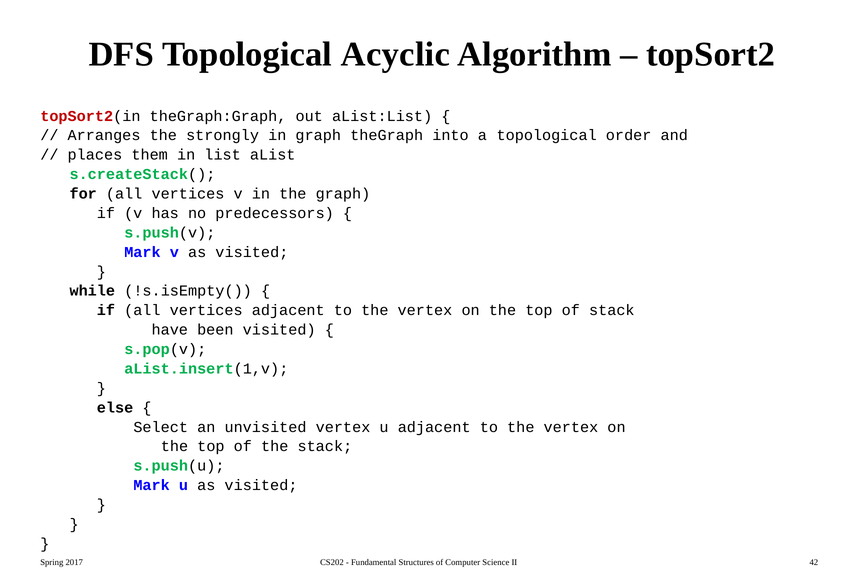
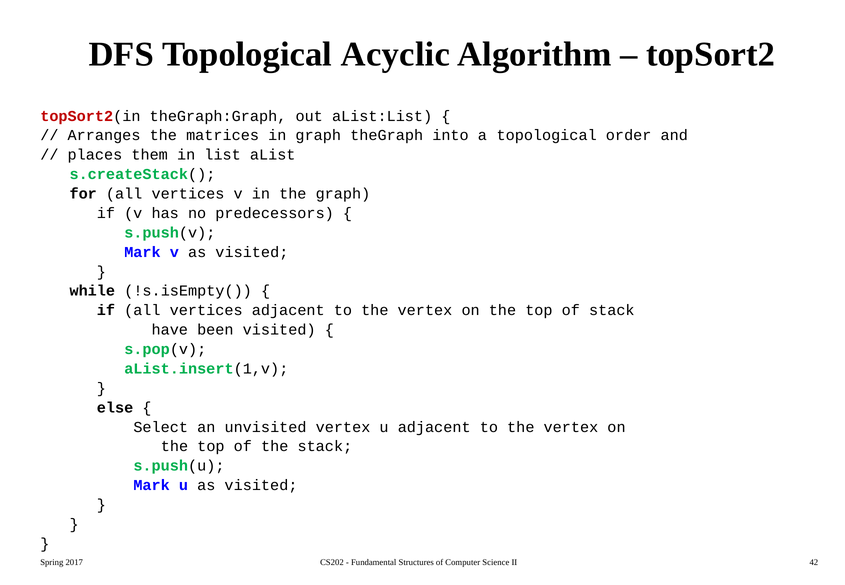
strongly: strongly -> matrices
